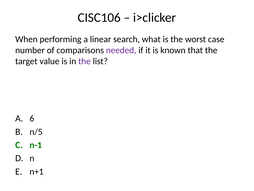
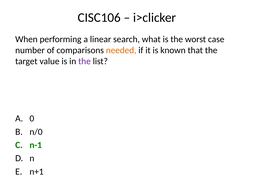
needed colour: purple -> orange
6: 6 -> 0
n/5: n/5 -> n/0
